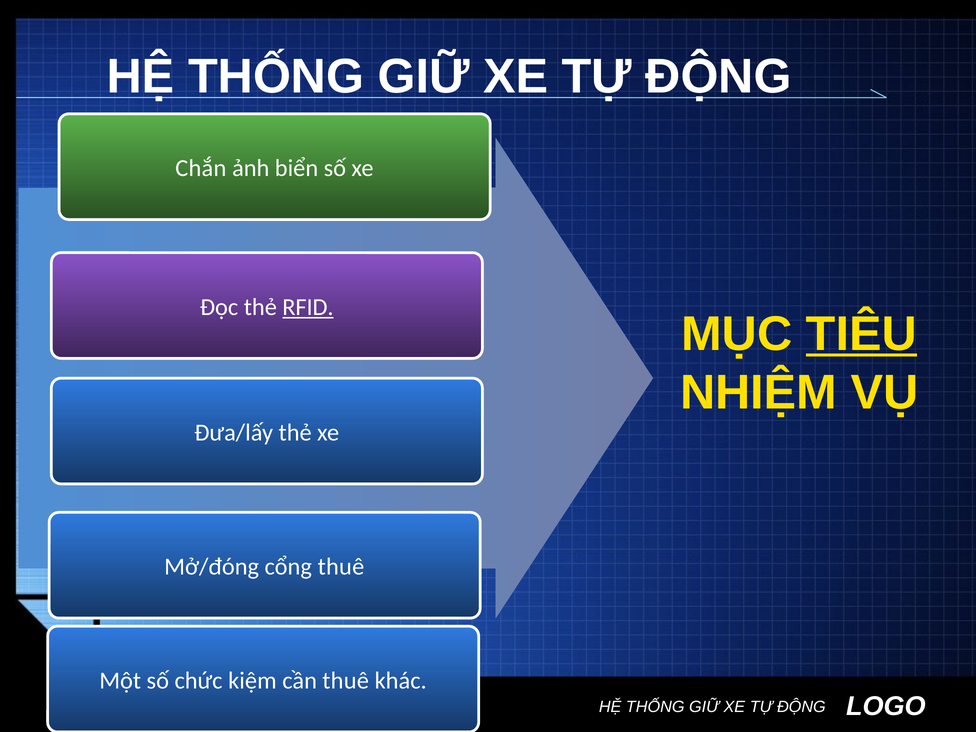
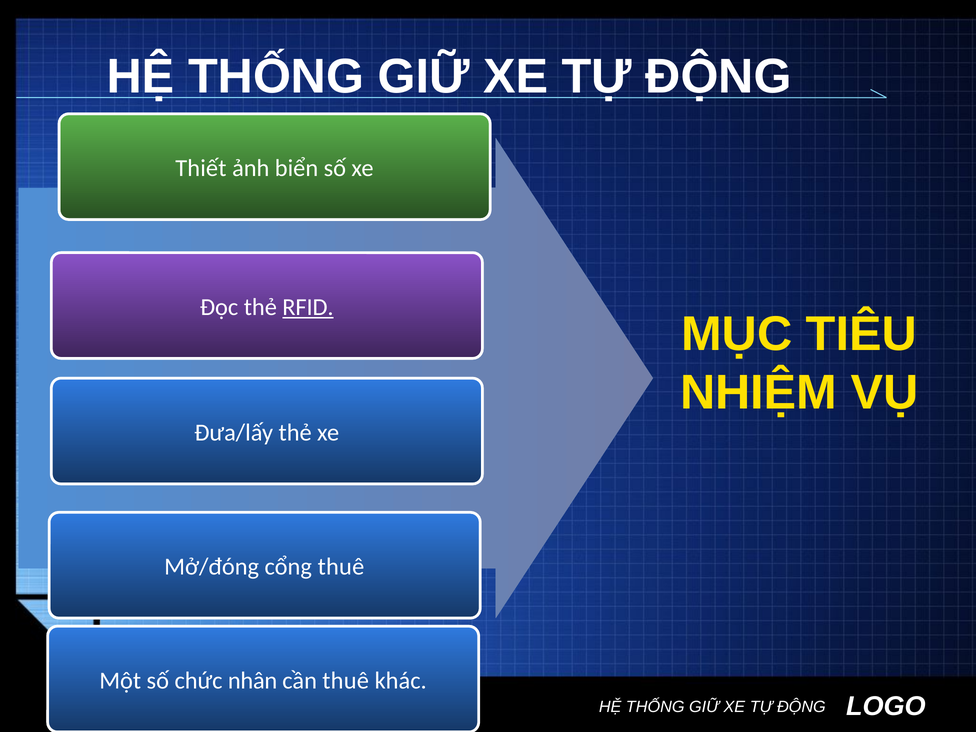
Chắn: Chắn -> Thiết
TIÊU underline: present -> none
kiệm: kiệm -> nhân
